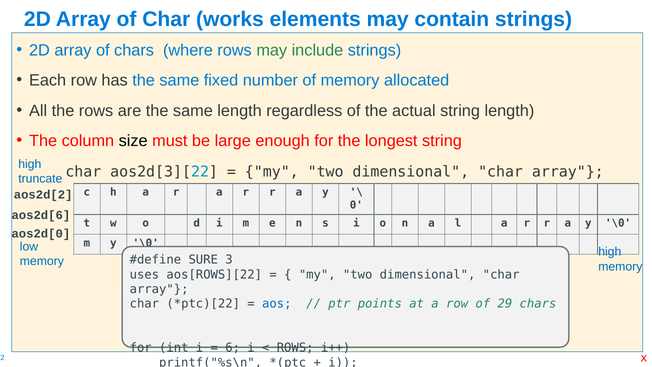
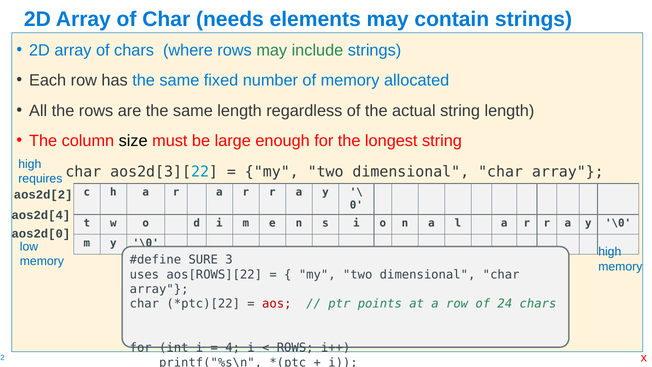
works: works -> needs
truncate: truncate -> requires
aos2d[6: aos2d[6 -> aos2d[4
aos colour: blue -> red
29: 29 -> 24
6: 6 -> 4
